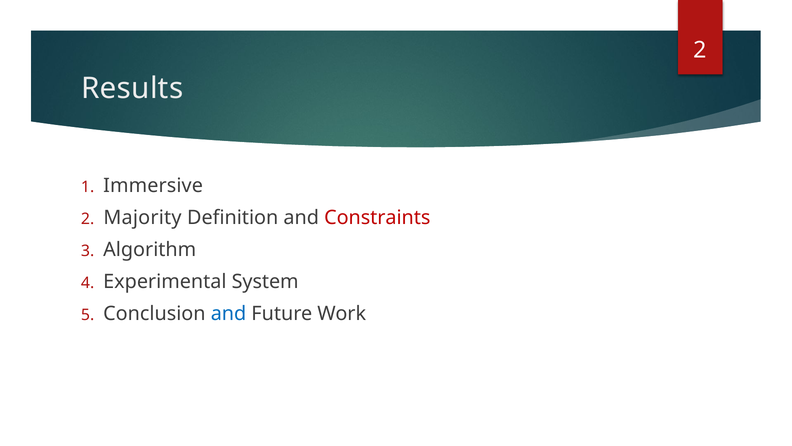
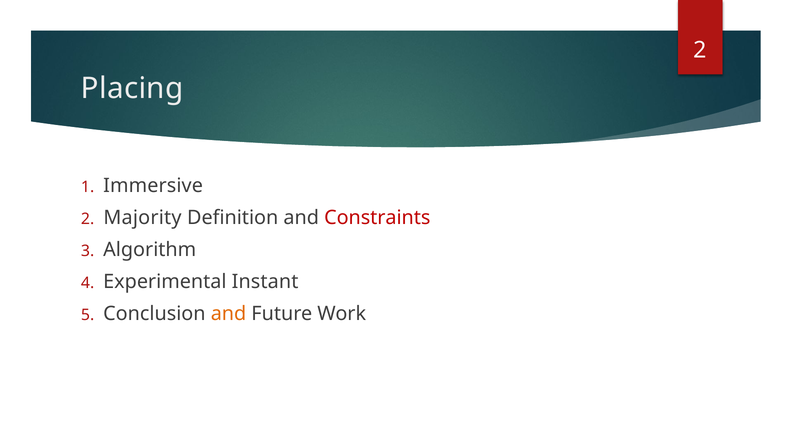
Results: Results -> Placing
System: System -> Instant
and at (228, 313) colour: blue -> orange
